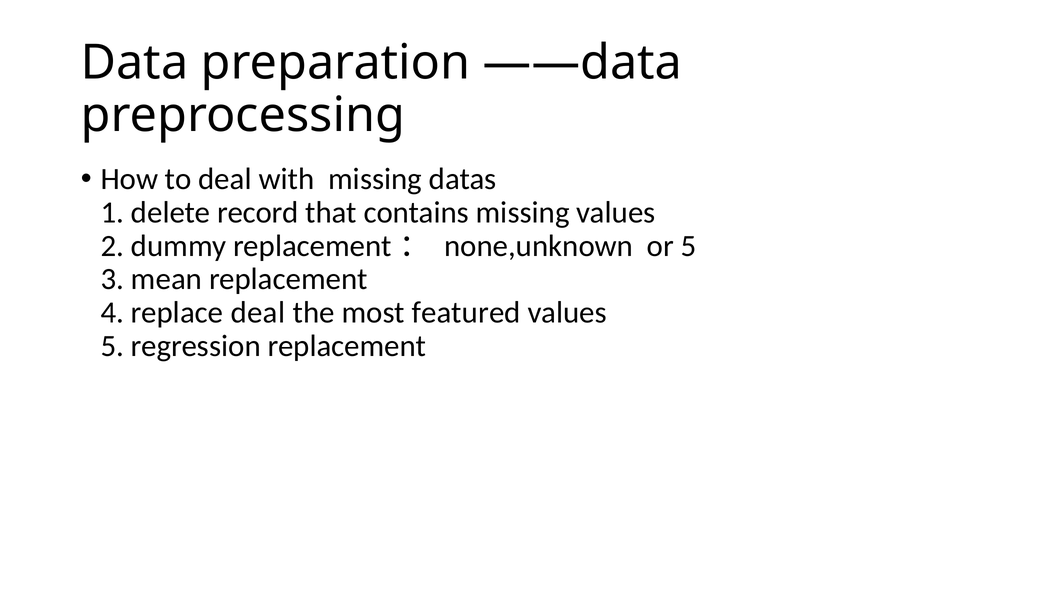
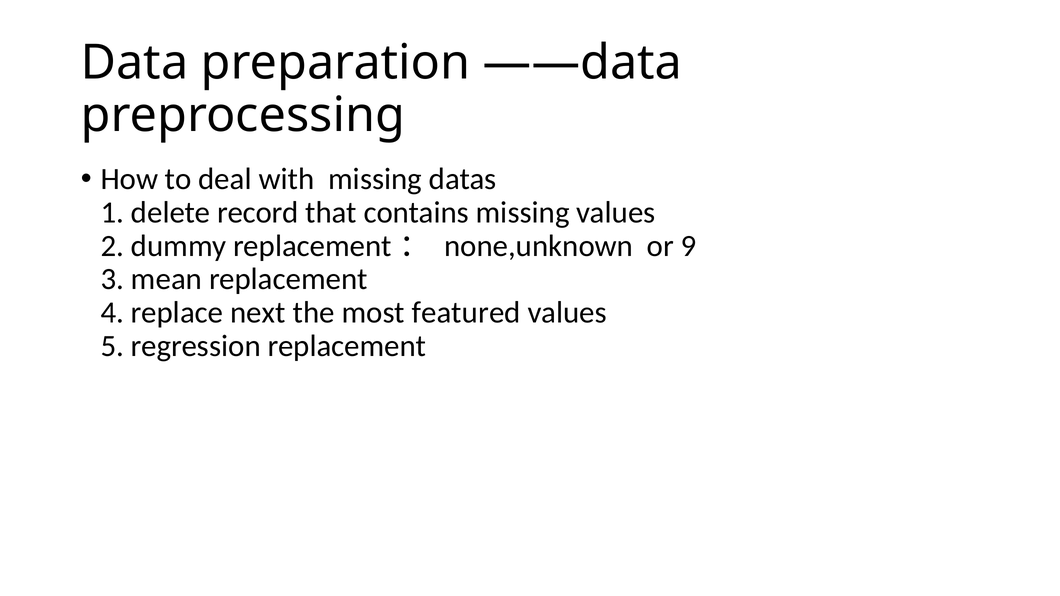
or 5: 5 -> 9
replace deal: deal -> next
